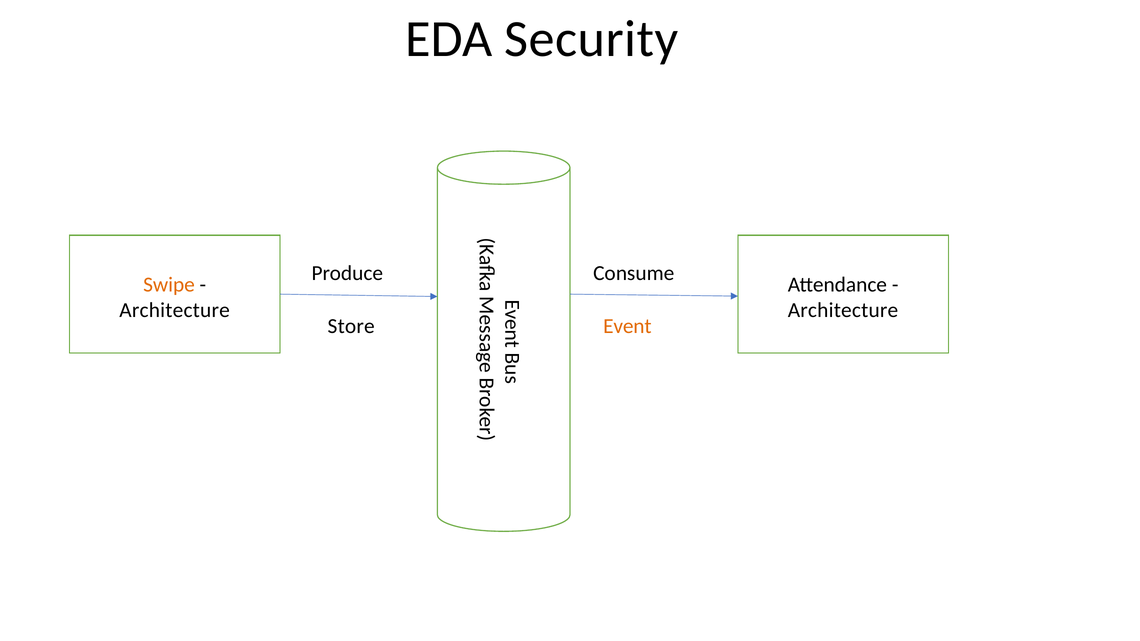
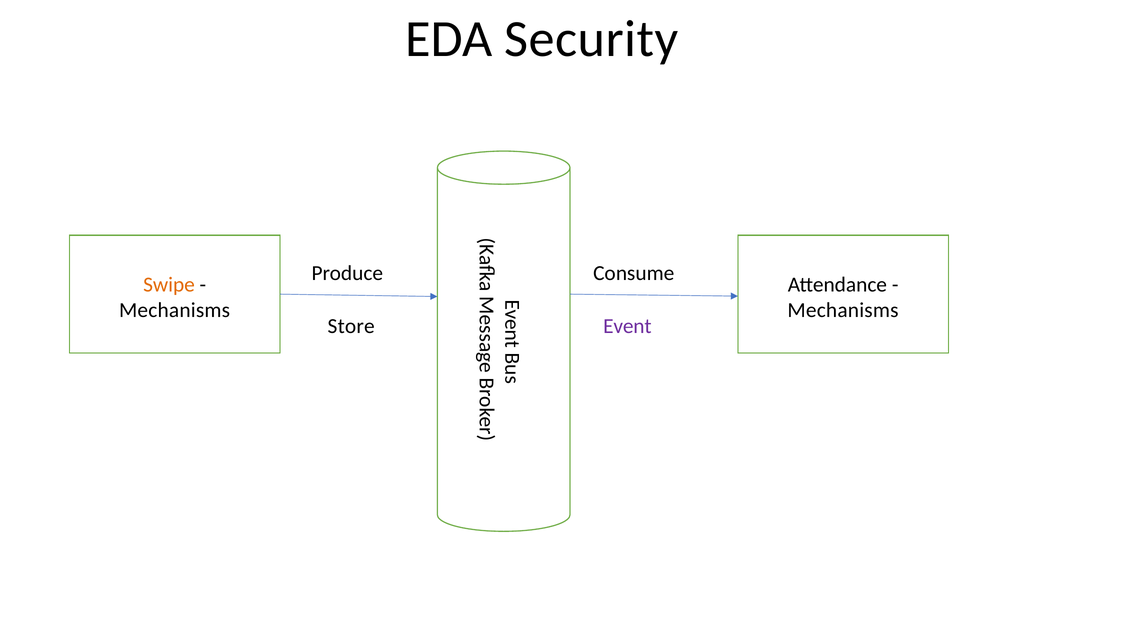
Architecture at (175, 311): Architecture -> Mechanisms
Architecture at (843, 311): Architecture -> Mechanisms
Event colour: orange -> purple
